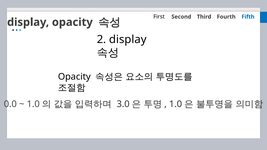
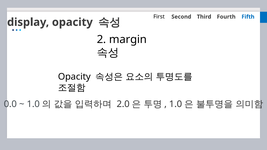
2 display: display -> margin
3.0: 3.0 -> 2.0
